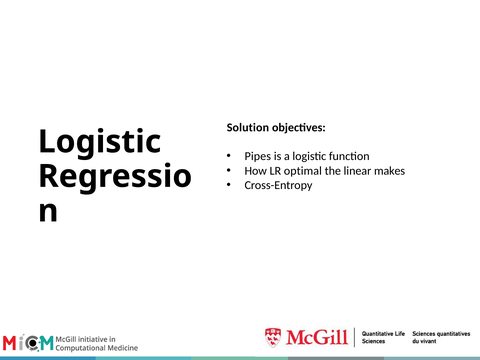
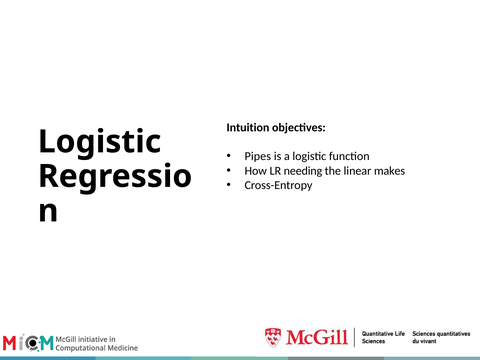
Solution: Solution -> Intuition
optimal: optimal -> needing
